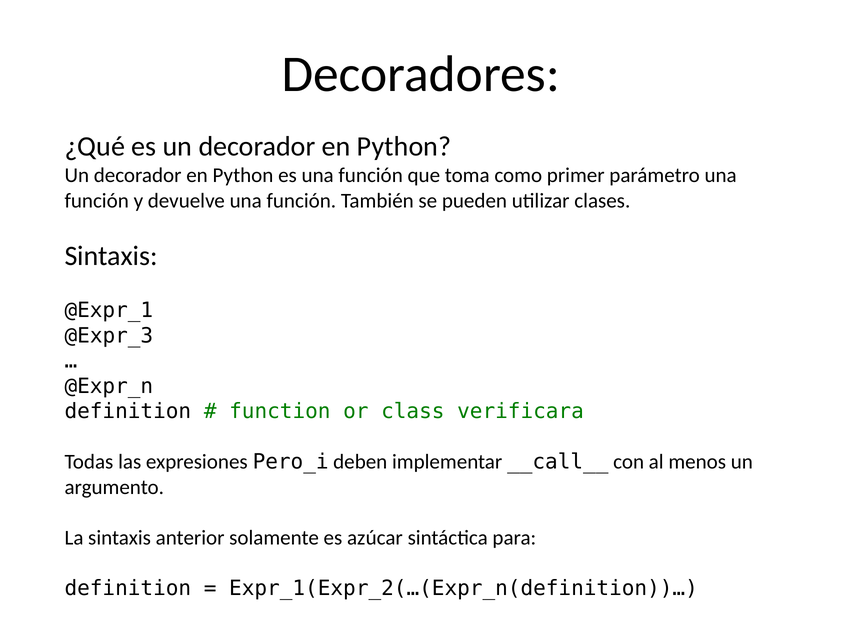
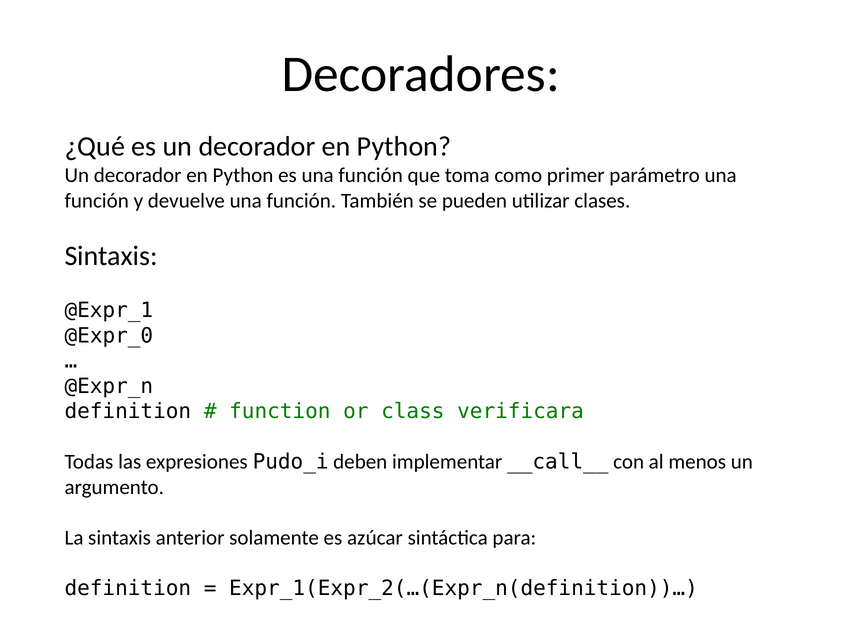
@Expr_3: @Expr_3 -> @Expr_0
Pero_i: Pero_i -> Pudo_i
